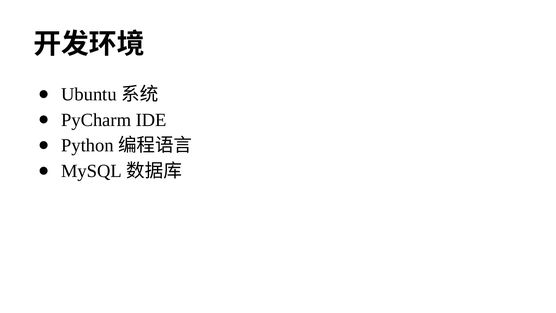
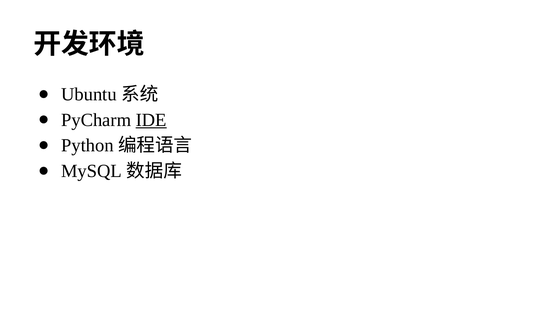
IDE underline: none -> present
